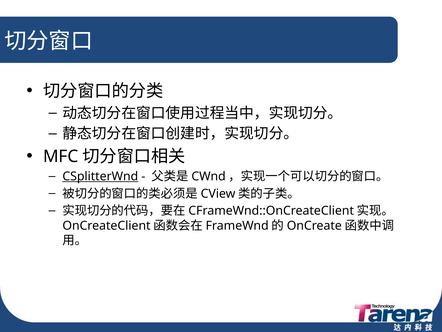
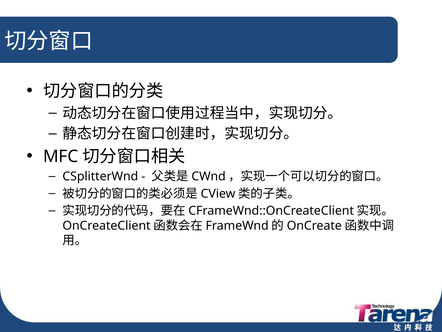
CSplitterWnd underline: present -> none
